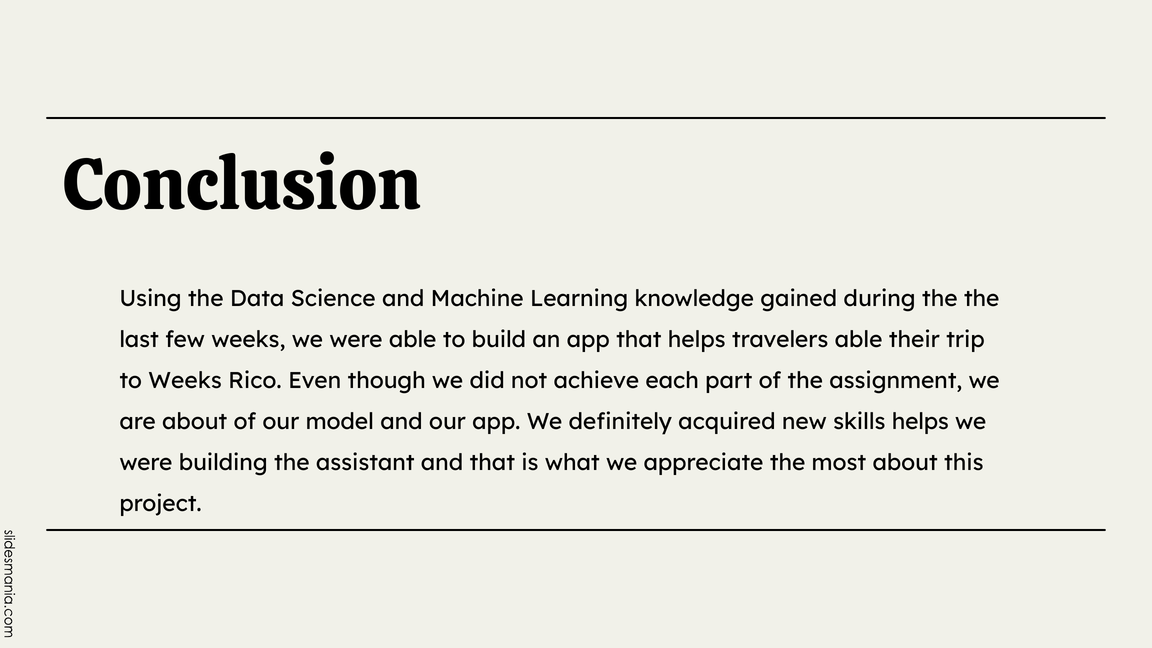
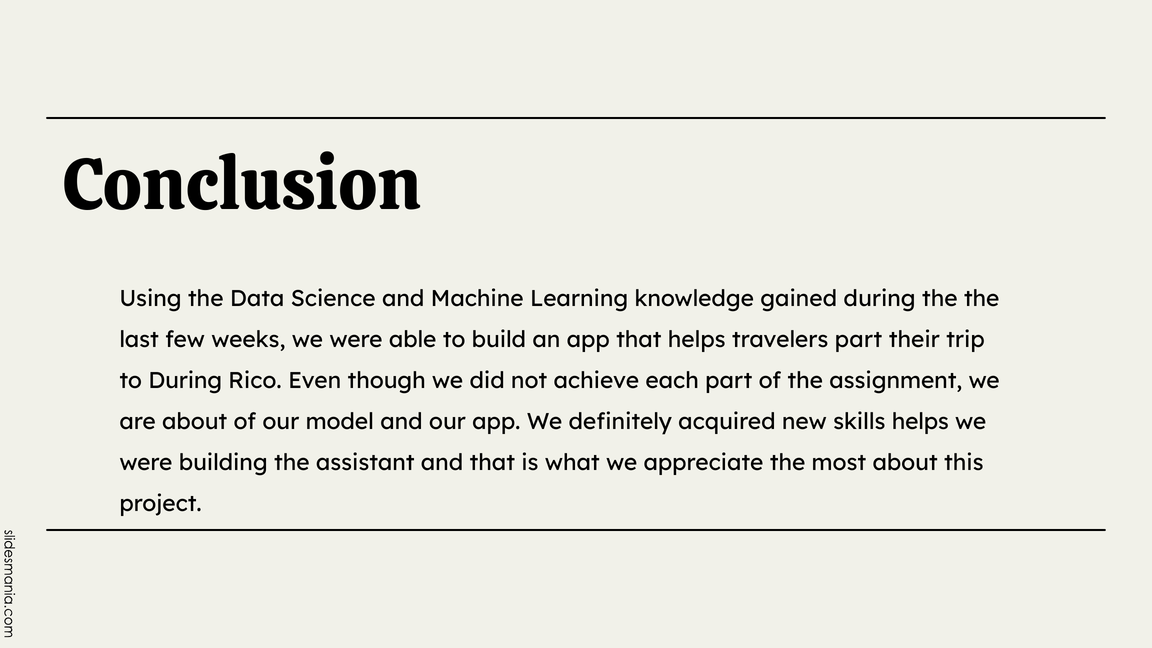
travelers able: able -> part
to Weeks: Weeks -> During
